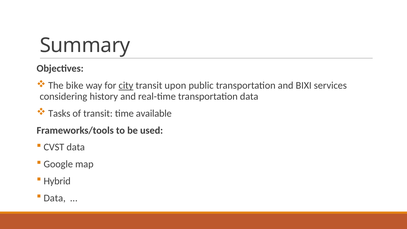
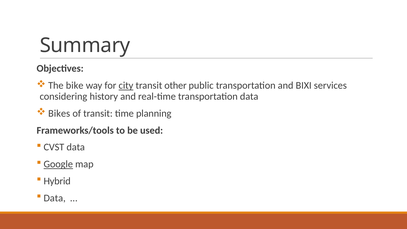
upon: upon -> other
Tasks: Tasks -> Bikes
available: available -> planning
Google underline: none -> present
